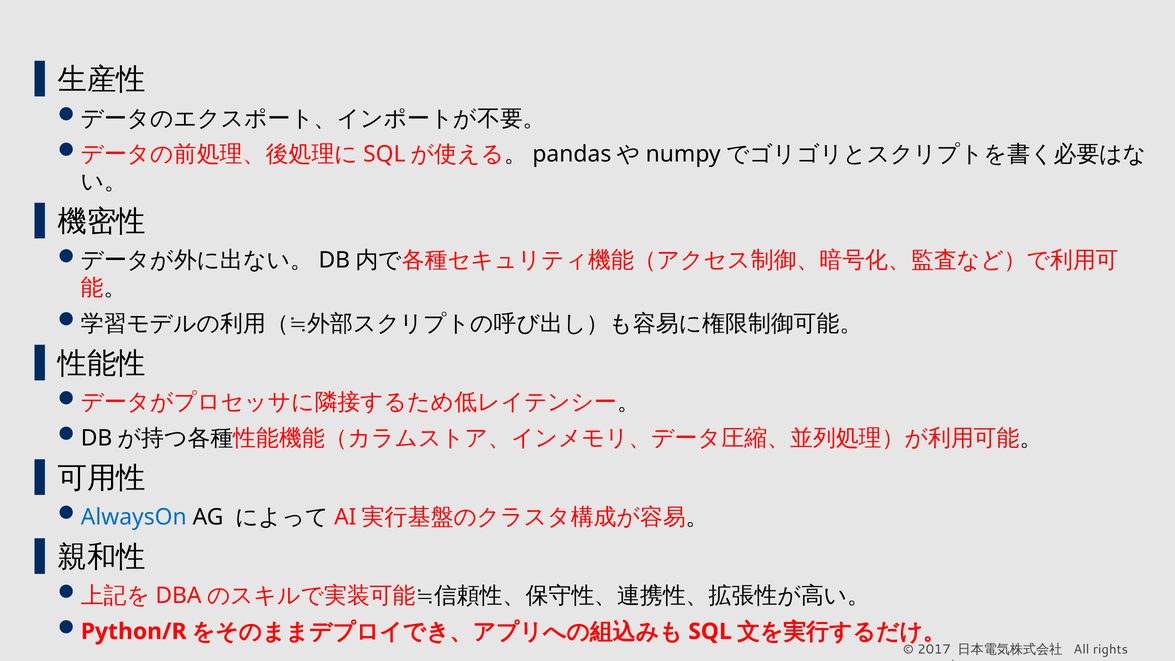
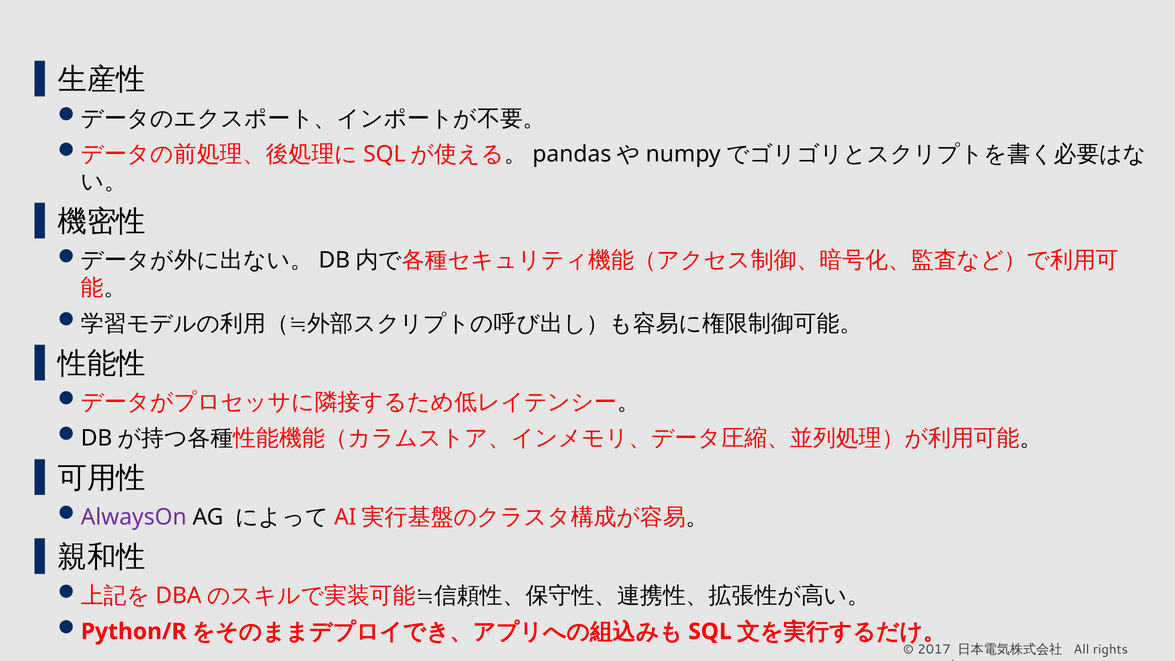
AlwaysOn colour: blue -> purple
